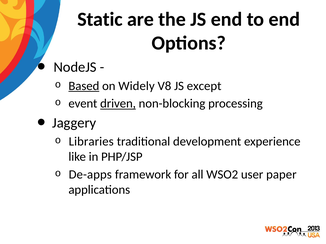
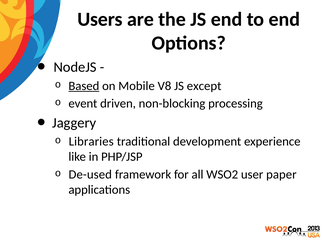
Static: Static -> Users
Widely: Widely -> Mobile
driven underline: present -> none
De-apps: De-apps -> De-used
